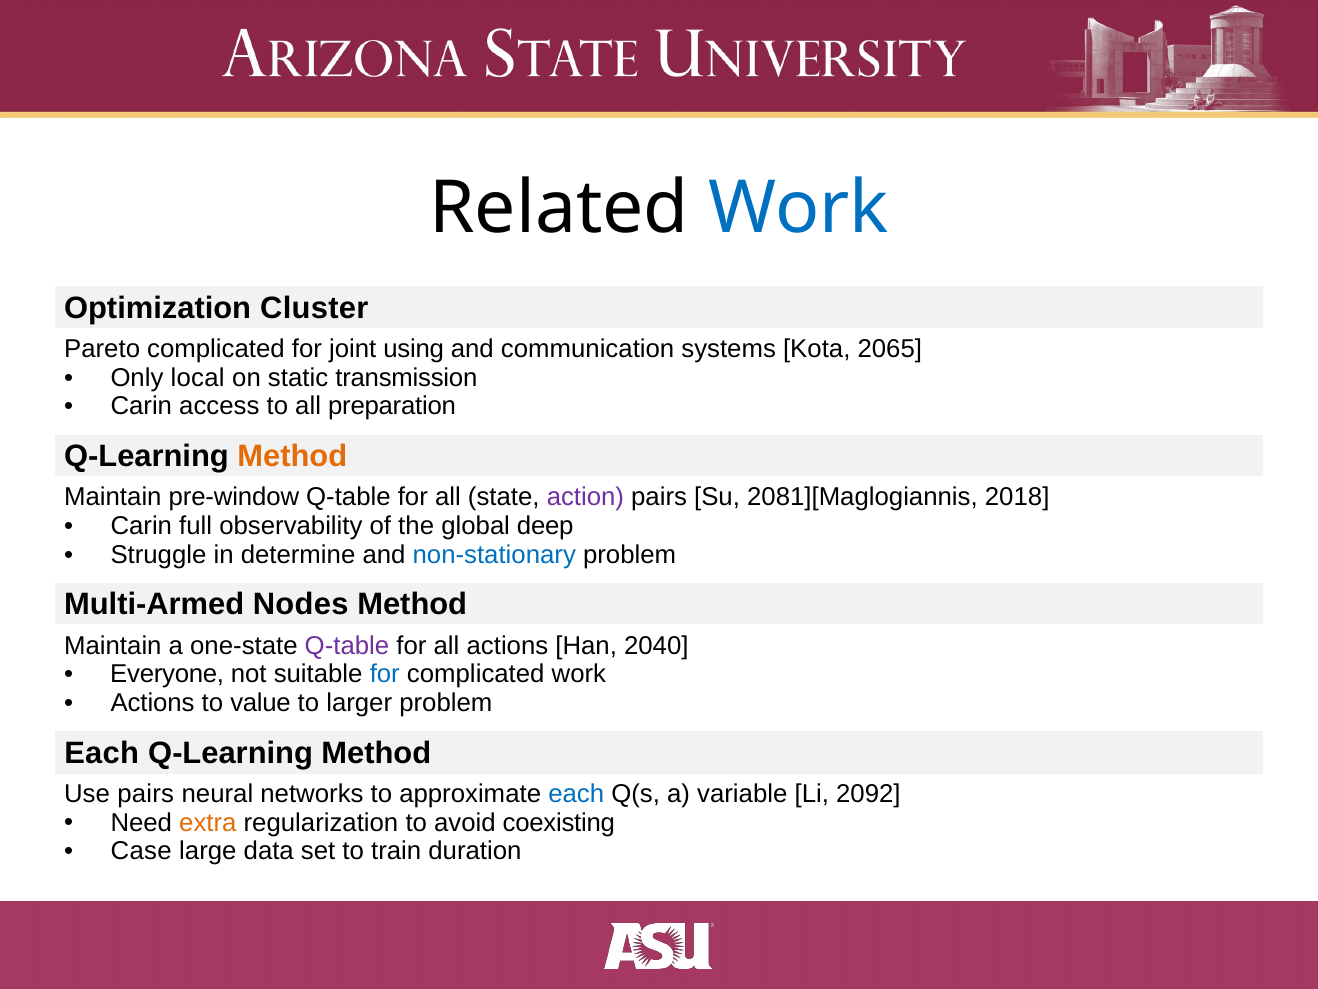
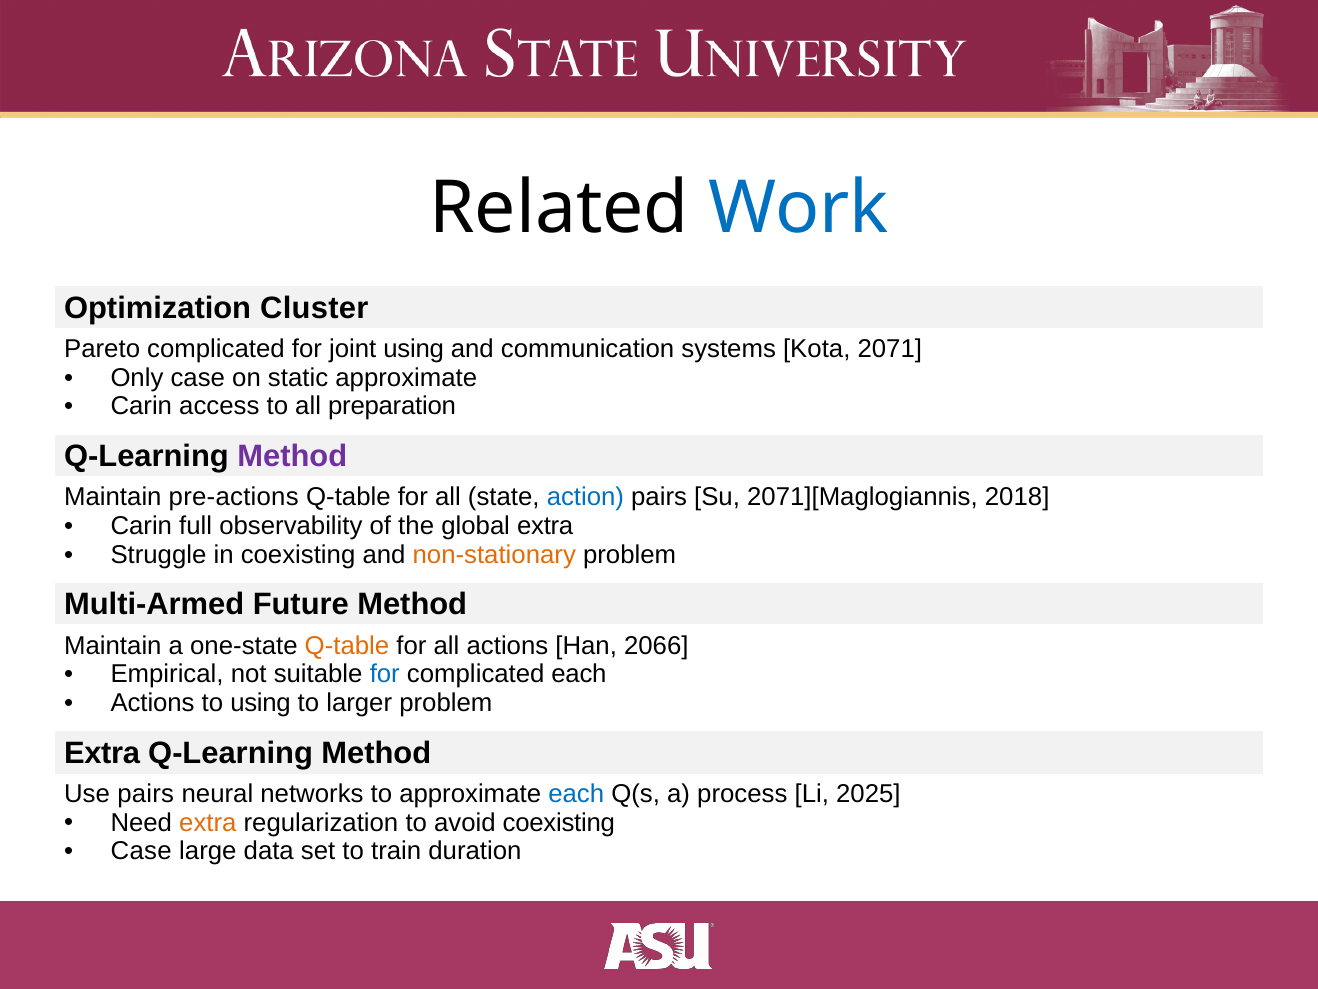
2065: 2065 -> 2071
Only local: local -> case
static transmission: transmission -> approximate
Method at (292, 456) colour: orange -> purple
pre-window: pre-window -> pre-actions
action colour: purple -> blue
2081][Maglogiannis: 2081][Maglogiannis -> 2071][Maglogiannis
global deep: deep -> extra
in determine: determine -> coexisting
non-stationary colour: blue -> orange
Nodes: Nodes -> Future
Q-table at (347, 646) colour: purple -> orange
2040: 2040 -> 2066
Everyone: Everyone -> Empirical
complicated work: work -> each
to value: value -> using
Each at (102, 753): Each -> Extra
variable: variable -> process
2092: 2092 -> 2025
